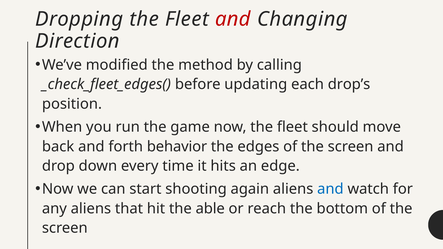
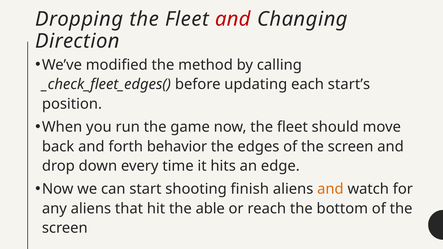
drop’s: drop’s -> start’s
again: again -> finish
and at (330, 189) colour: blue -> orange
